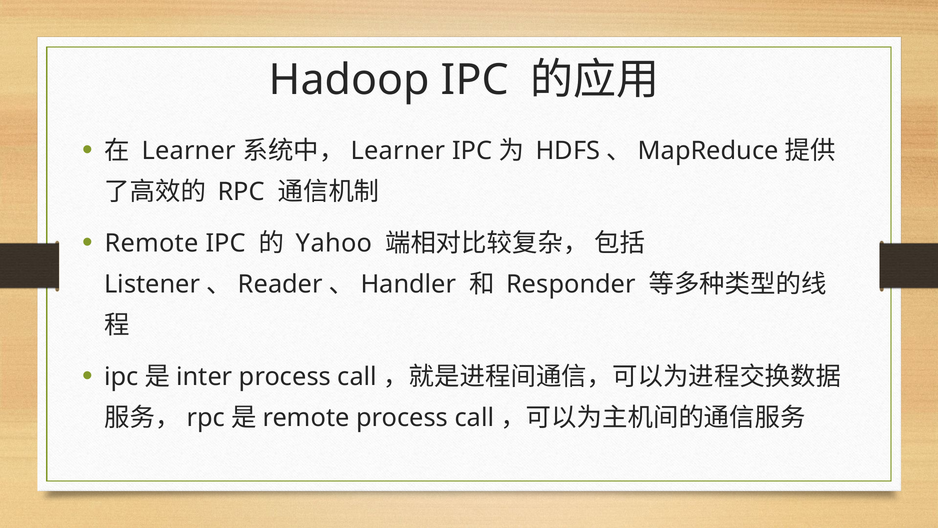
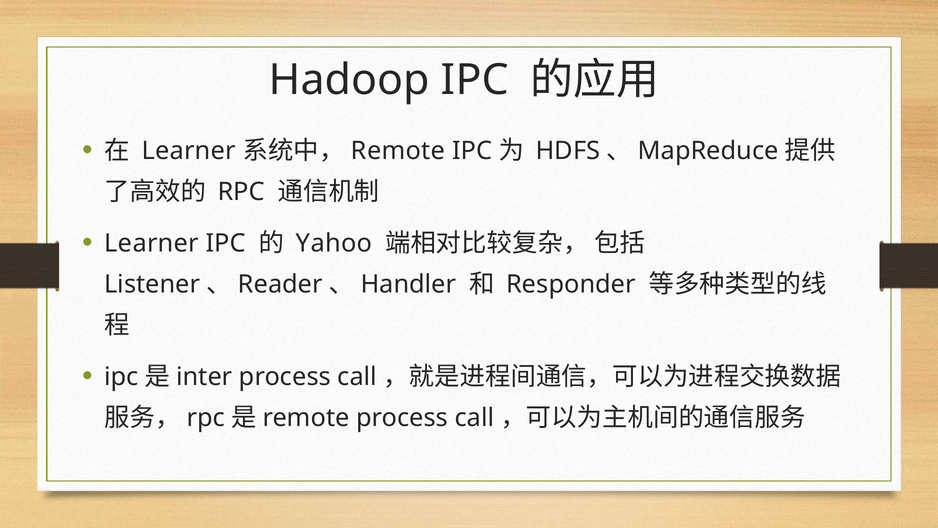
Learner at (398, 151): Learner -> Remote
Remote at (152, 243): Remote -> Learner
